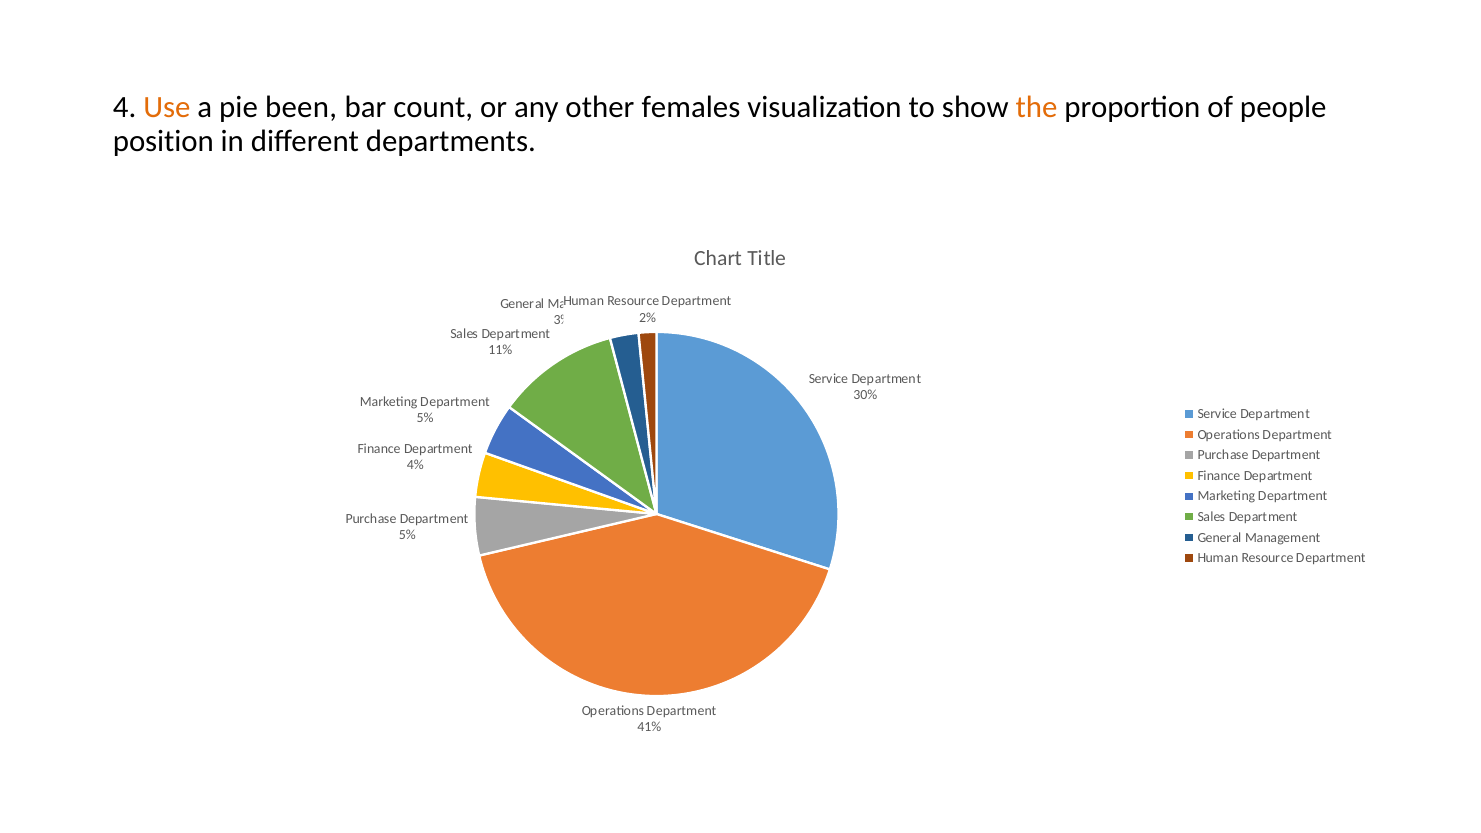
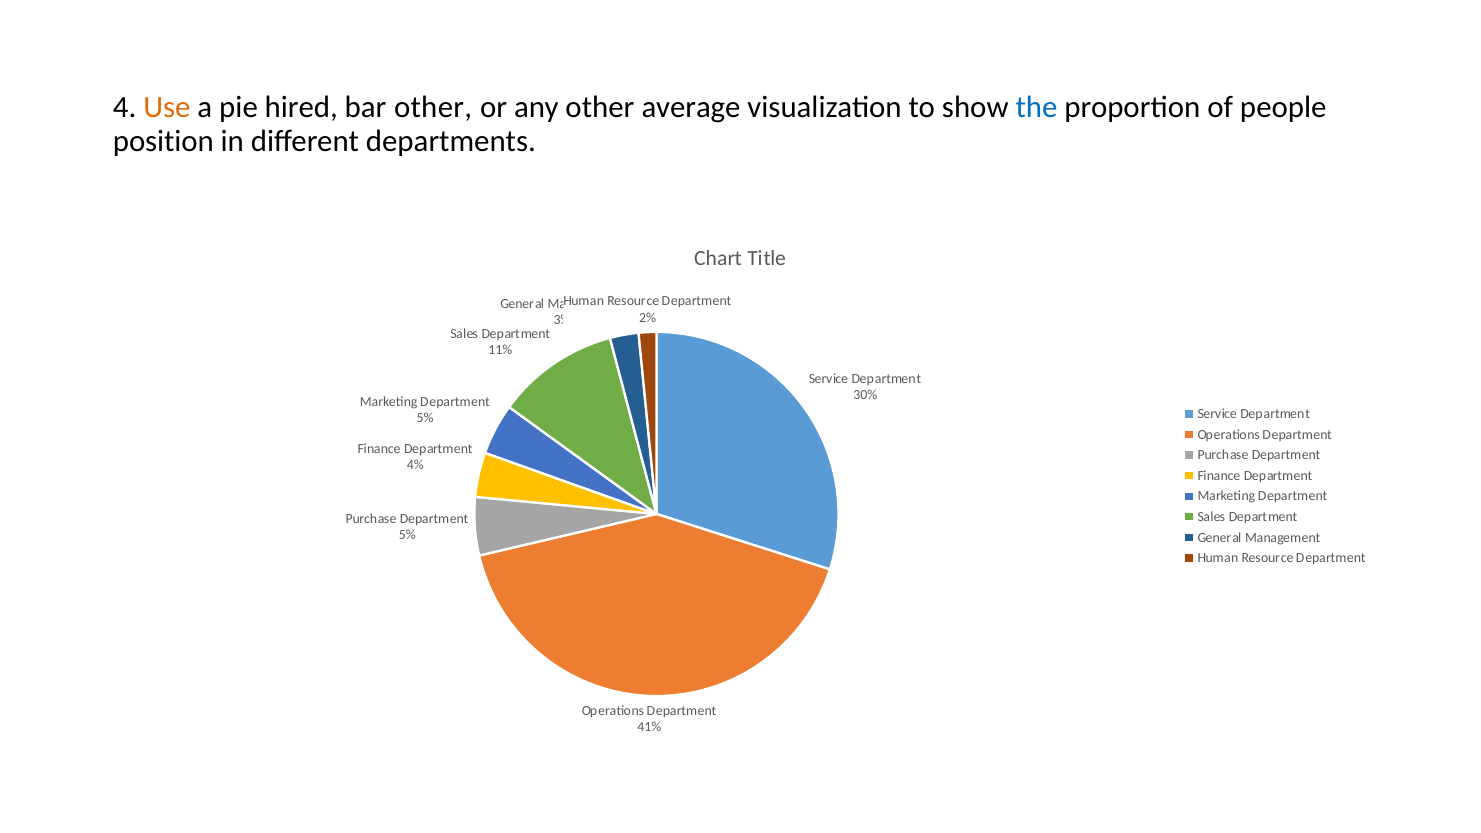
been: been -> hired
bar count: count -> other
females: females -> average
the colour: orange -> blue
